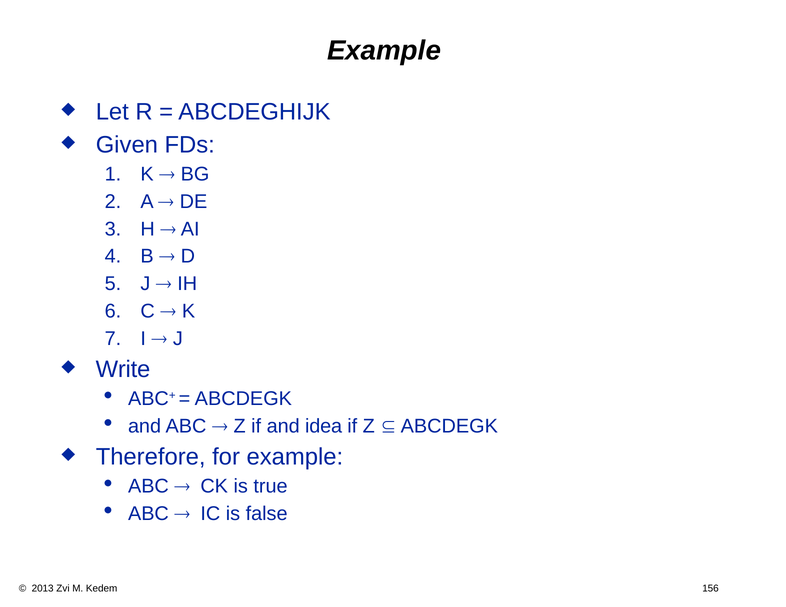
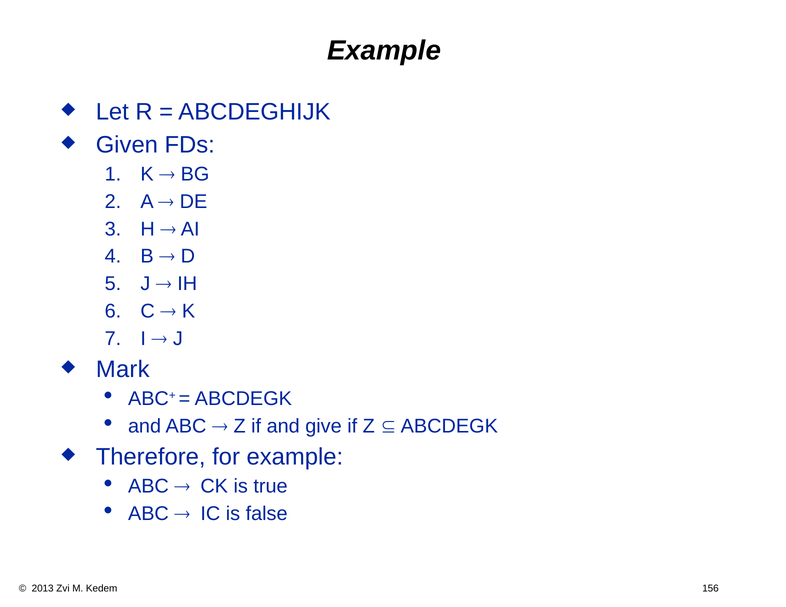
Write: Write -> Mark
idea: idea -> give
